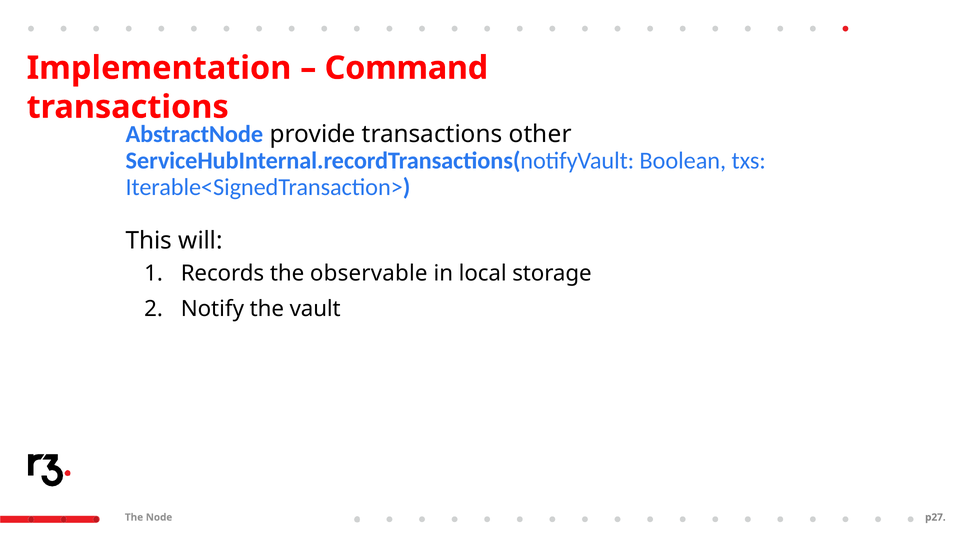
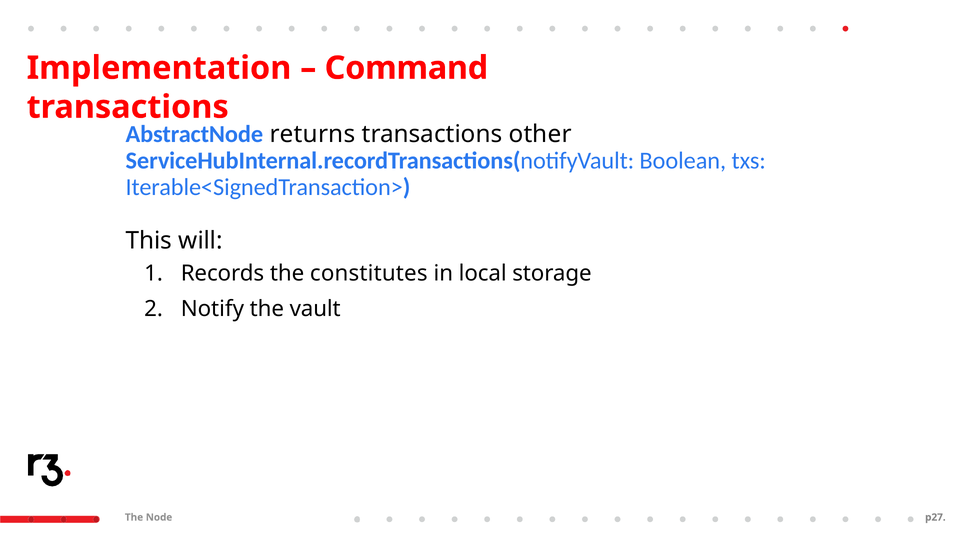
provide: provide -> returns
observable: observable -> constitutes
